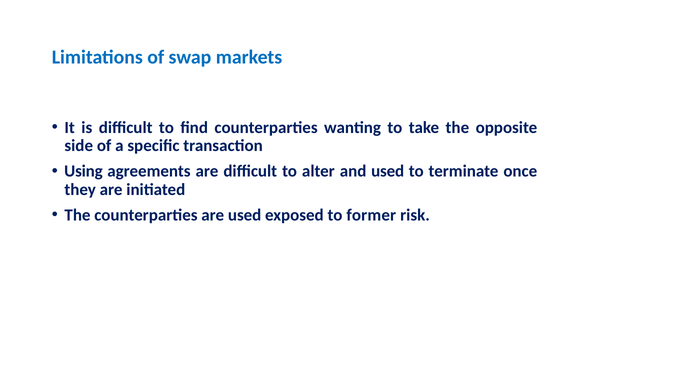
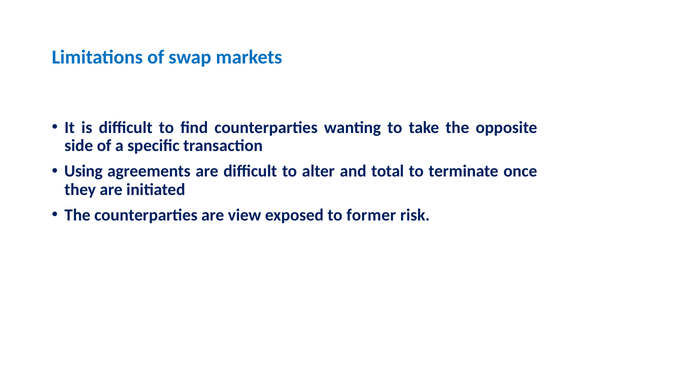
and used: used -> total
are used: used -> view
